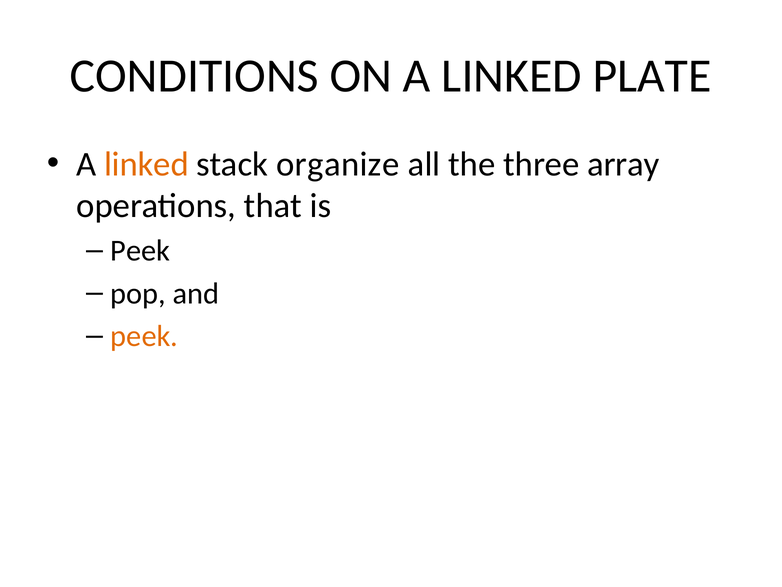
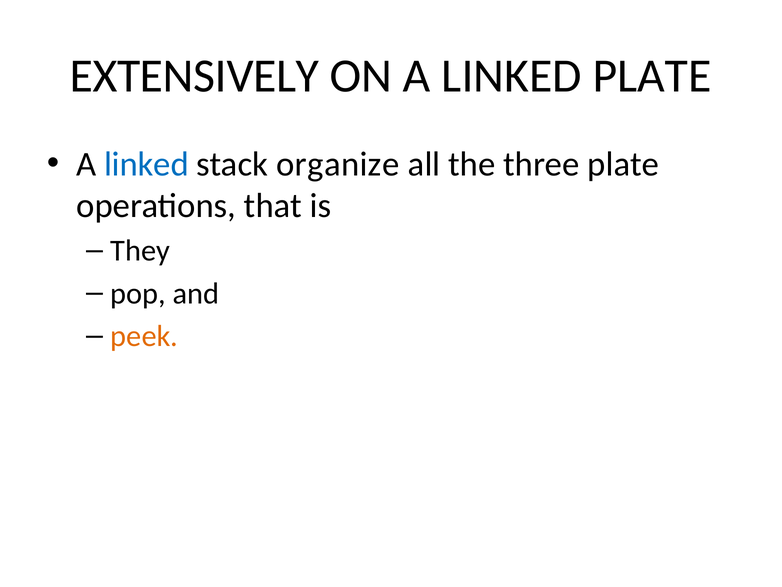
CONDITIONS: CONDITIONS -> EXTENSIVELY
linked at (147, 164) colour: orange -> blue
three array: array -> plate
Peek at (140, 251): Peek -> They
